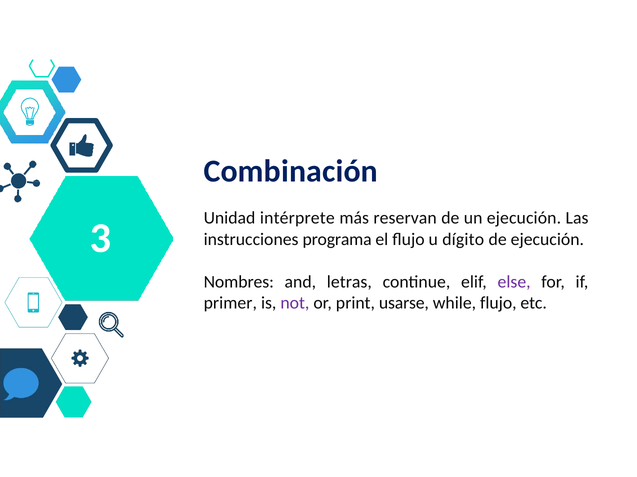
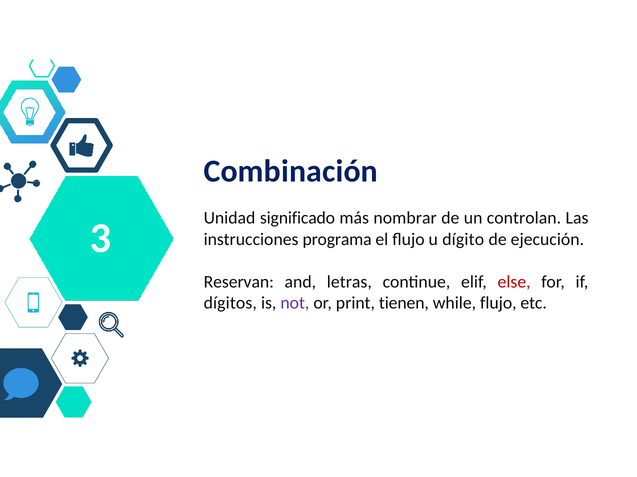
intérprete: intérprete -> significado
reservan: reservan -> nombrar
un ejecución: ejecución -> controlan
Nombres: Nombres -> Reservan
else colour: purple -> red
primer: primer -> dígitos
usarse: usarse -> tienen
